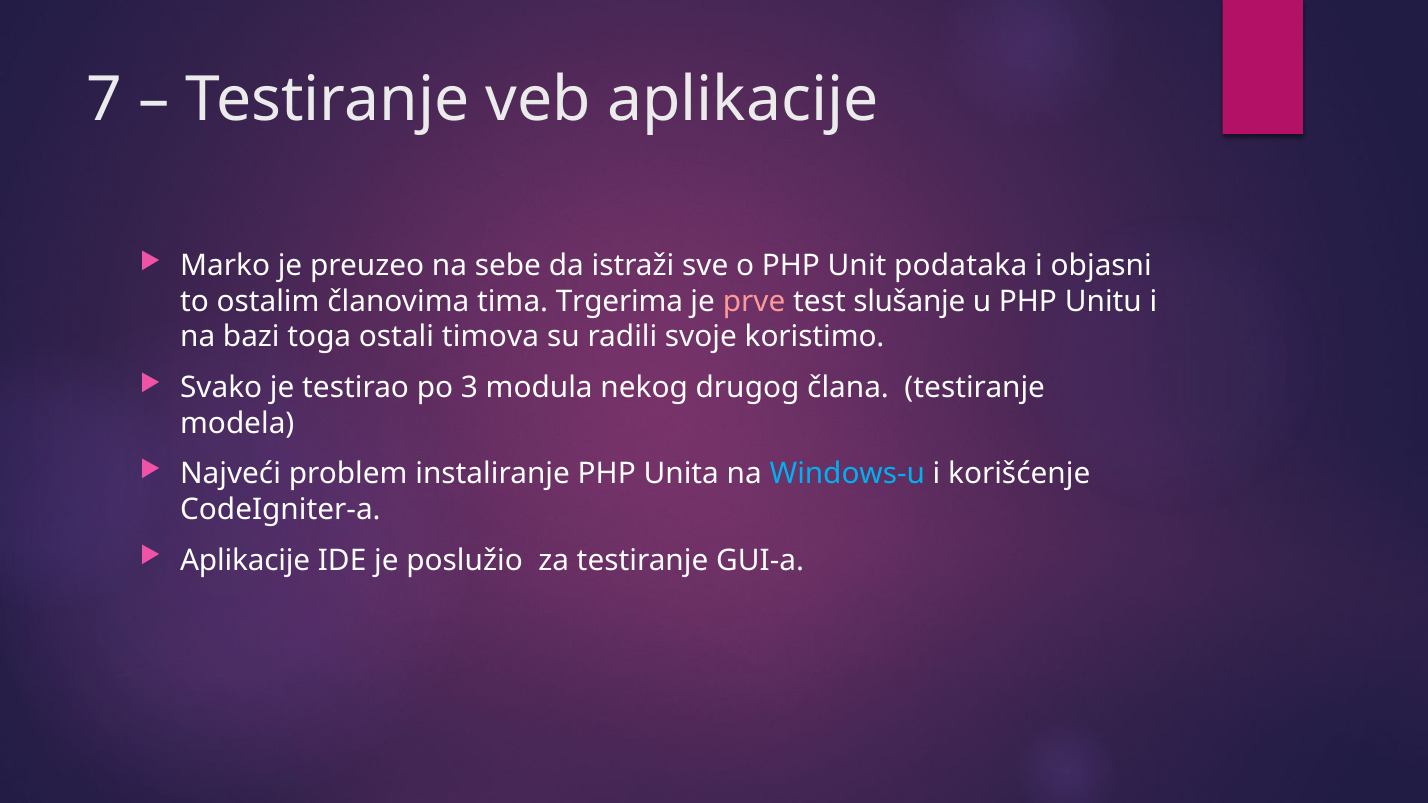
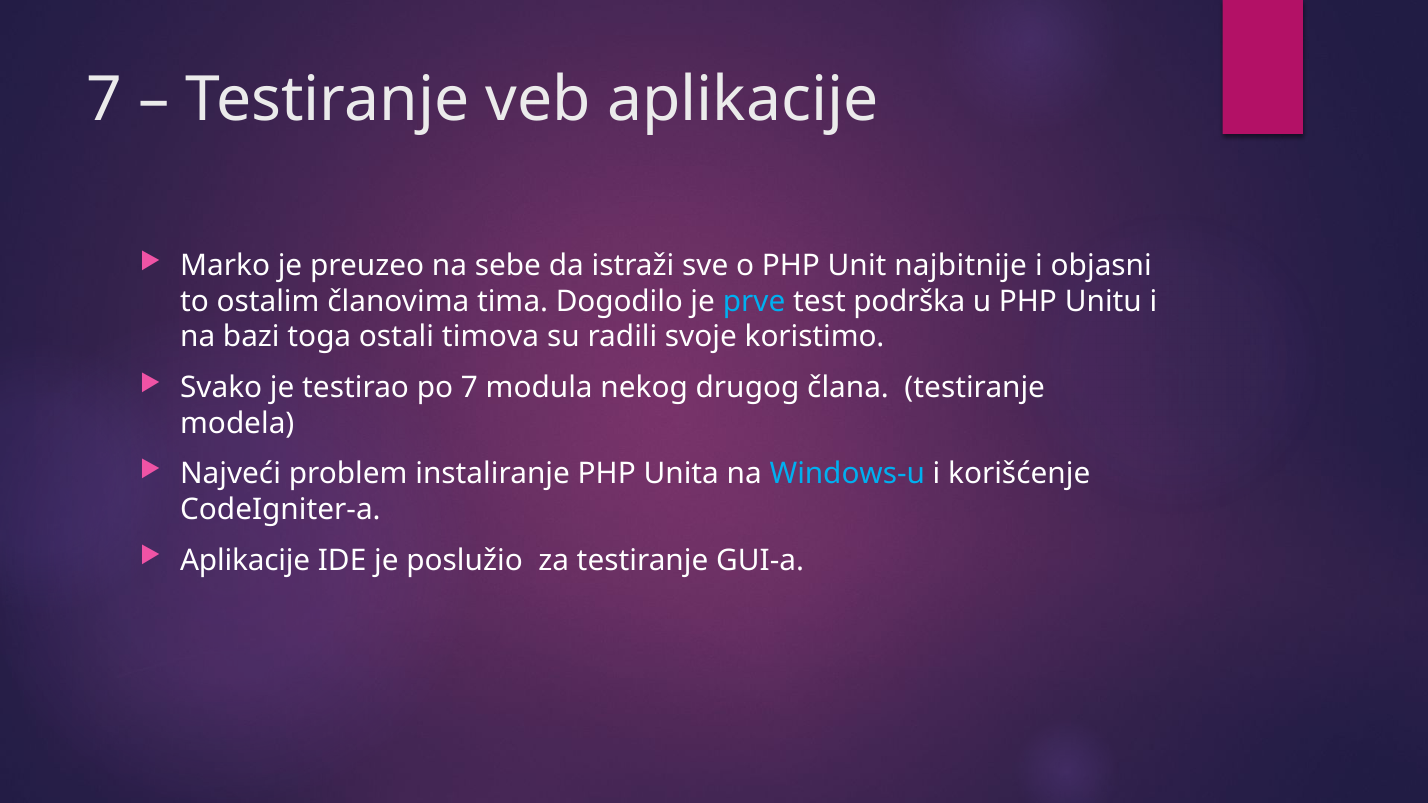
podataka: podataka -> najbitnije
Trgerima: Trgerima -> Dogodilo
prve colour: pink -> light blue
slušanje: slušanje -> podrška
po 3: 3 -> 7
